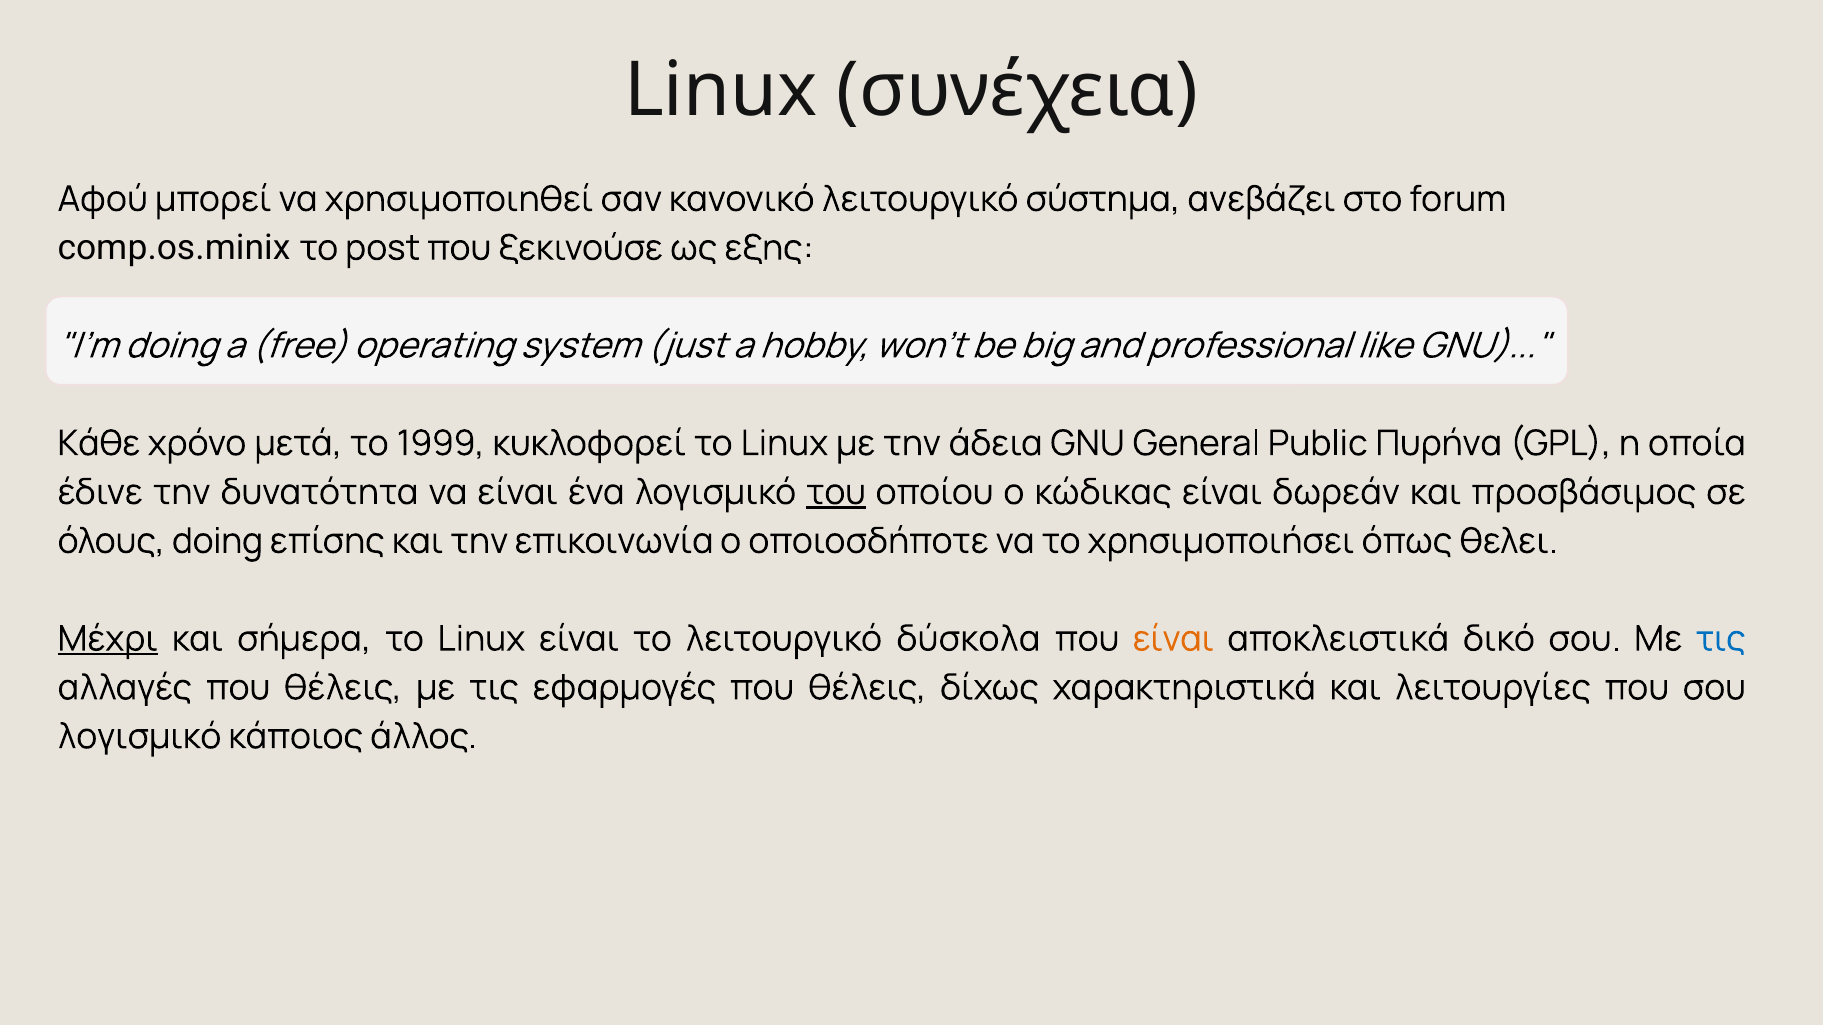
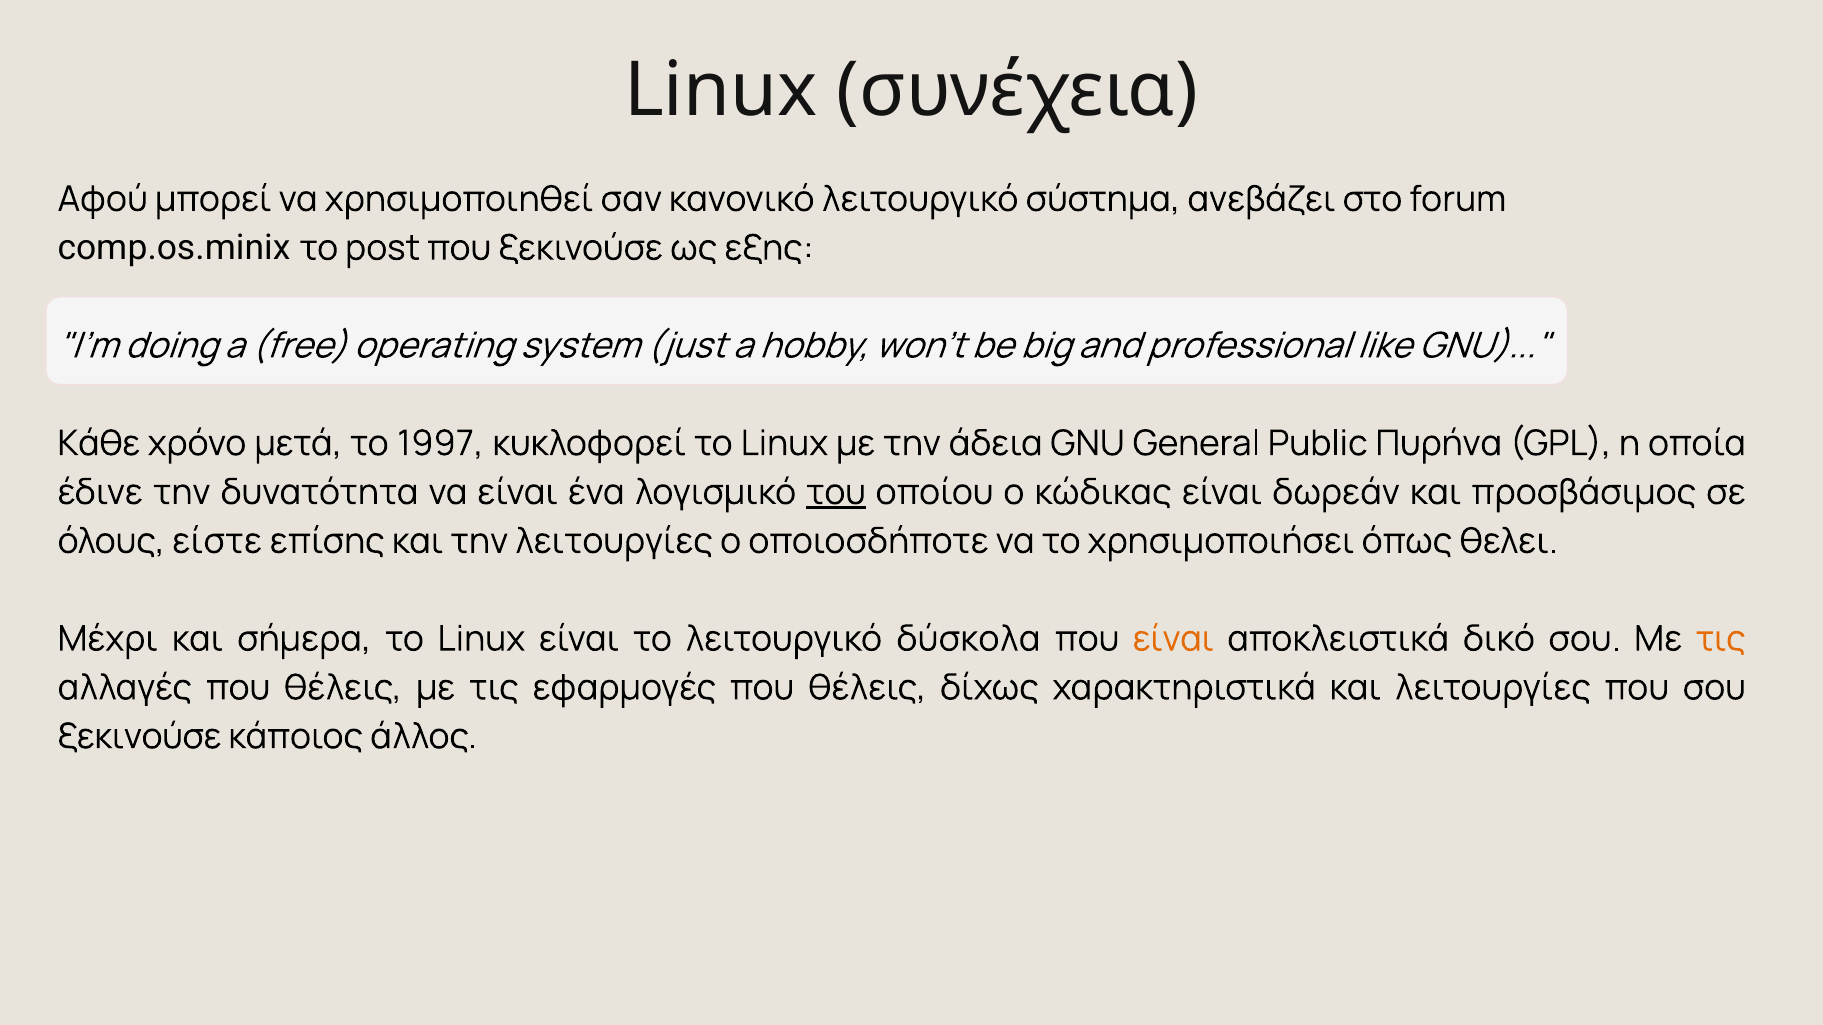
1999: 1999 -> 1997
όλους doing: doing -> είστε
την επικοινωνία: επικοινωνία -> λειτουργίες
Μέχρι underline: present -> none
τις at (1721, 639) colour: blue -> orange
λογισμικό at (139, 737): λογισμικό -> ξεκινούσε
